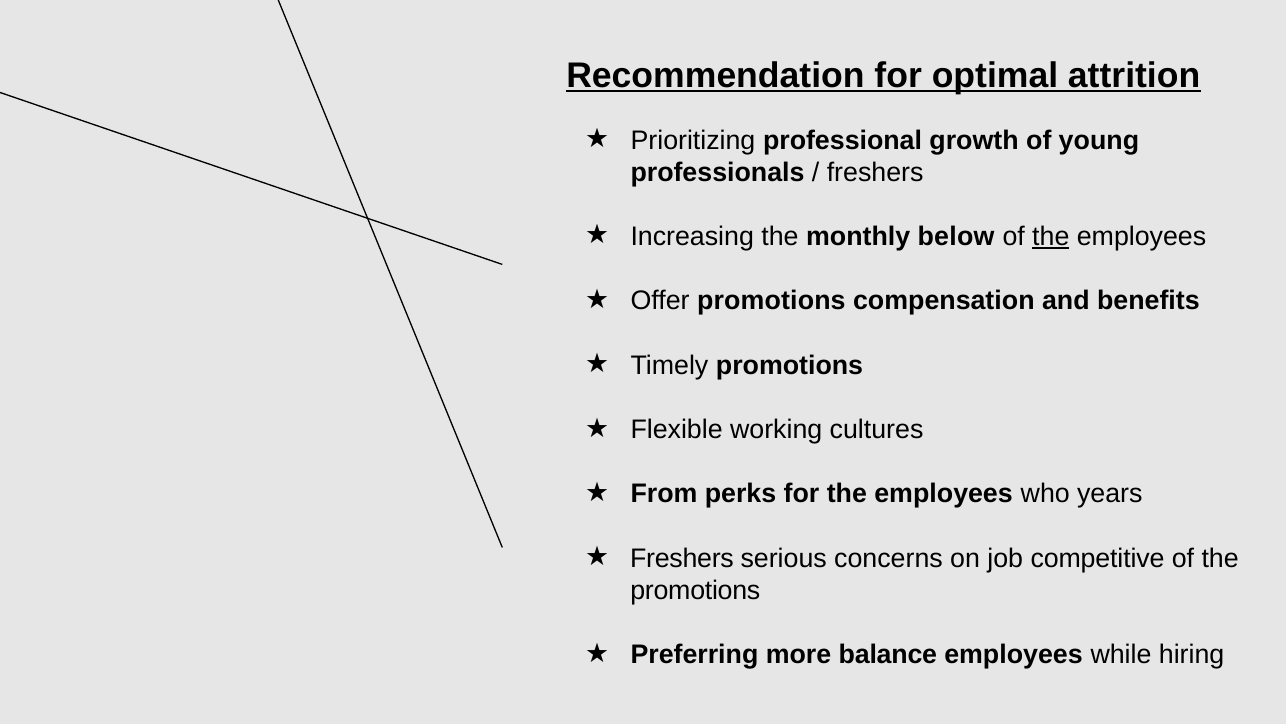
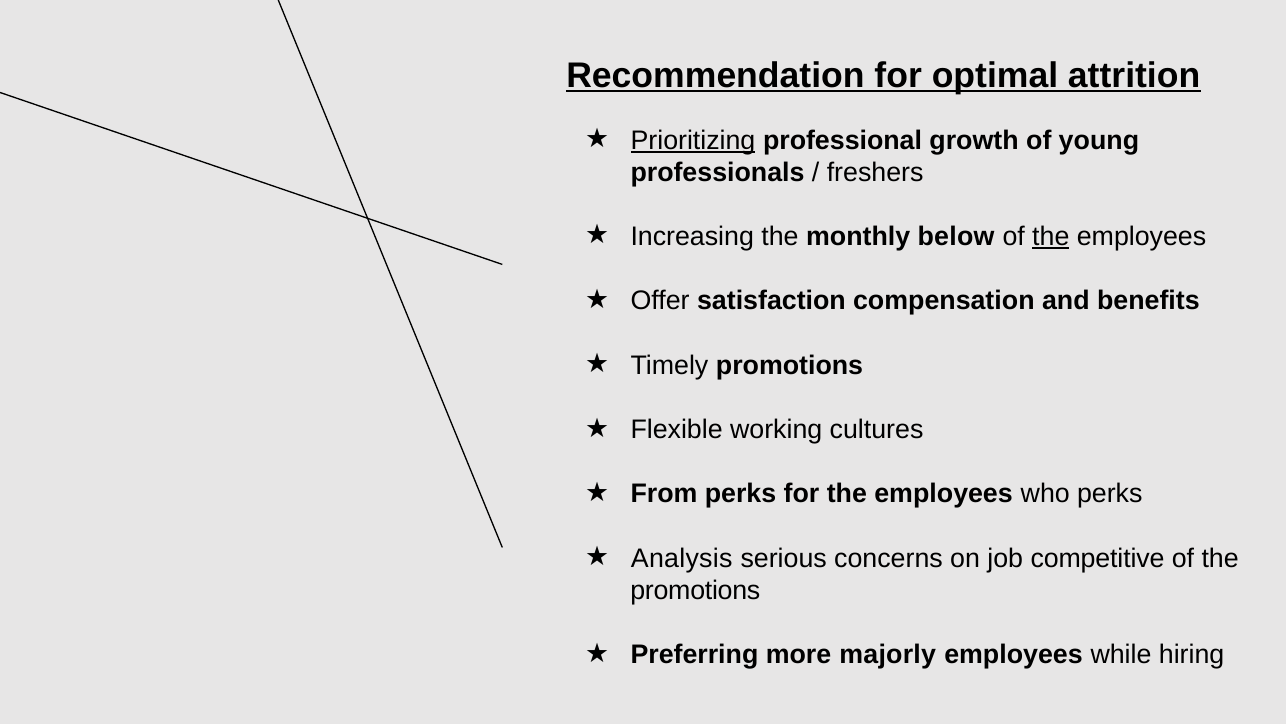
Prioritizing underline: none -> present
Offer promotions: promotions -> satisfaction
who years: years -> perks
Freshers at (682, 558): Freshers -> Analysis
balance: balance -> majorly
